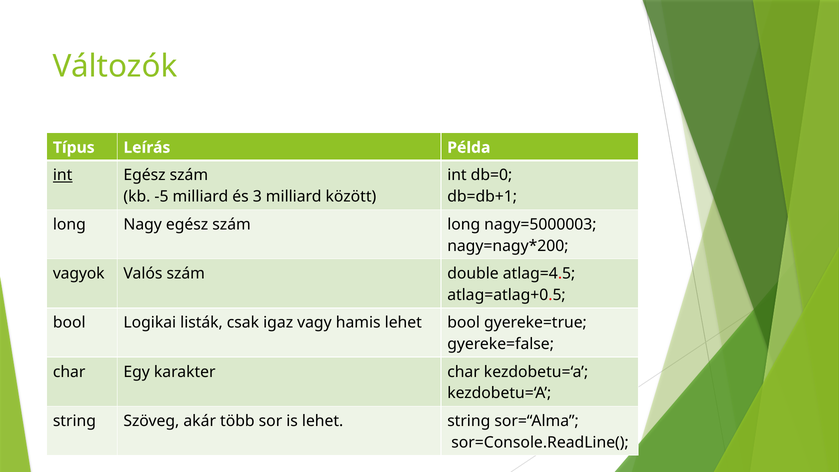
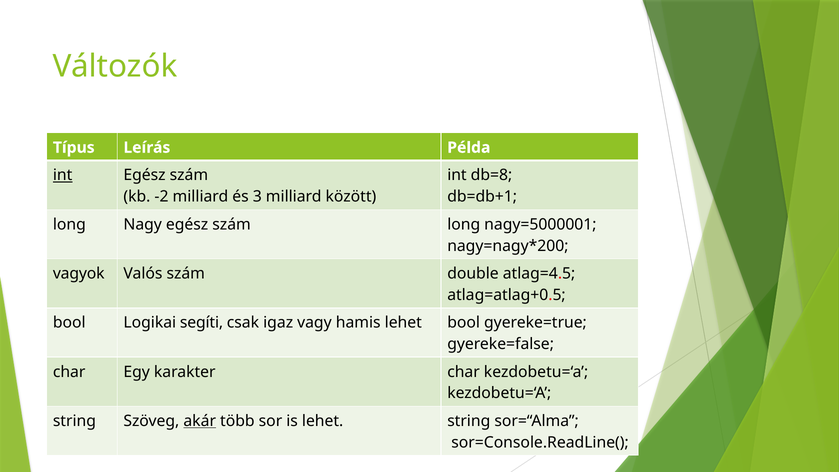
db=0: db=0 -> db=8
-5: -5 -> -2
nagy=5000003: nagy=5000003 -> nagy=5000001
listák: listák -> segíti
akár underline: none -> present
